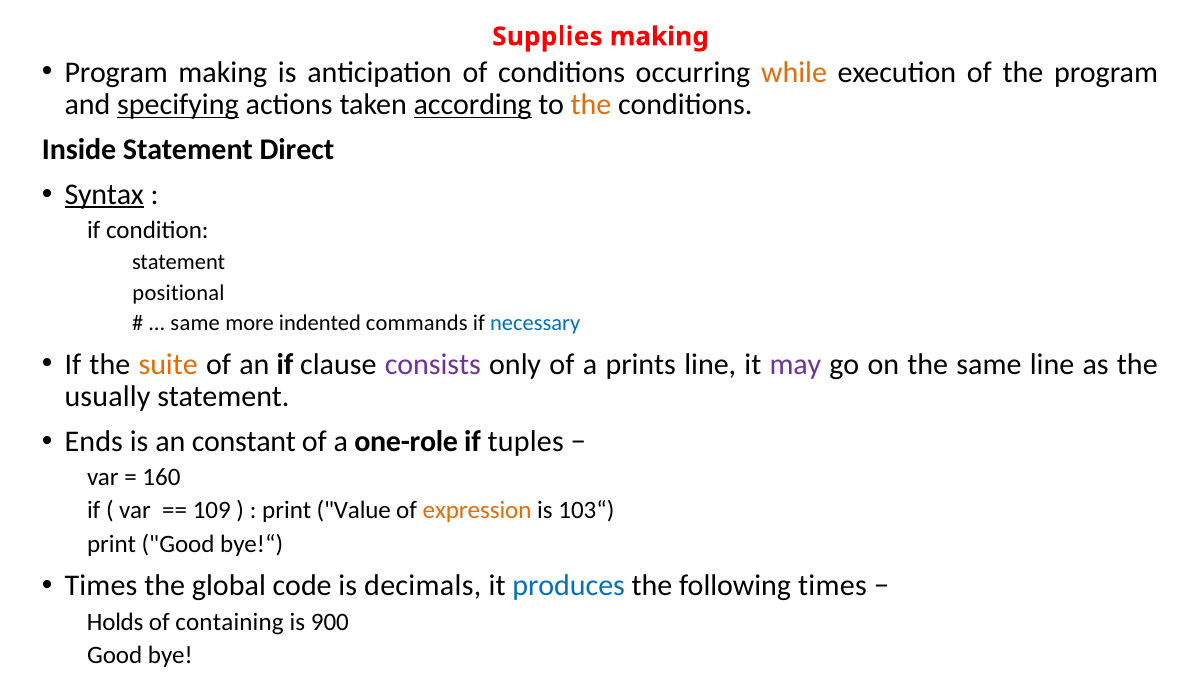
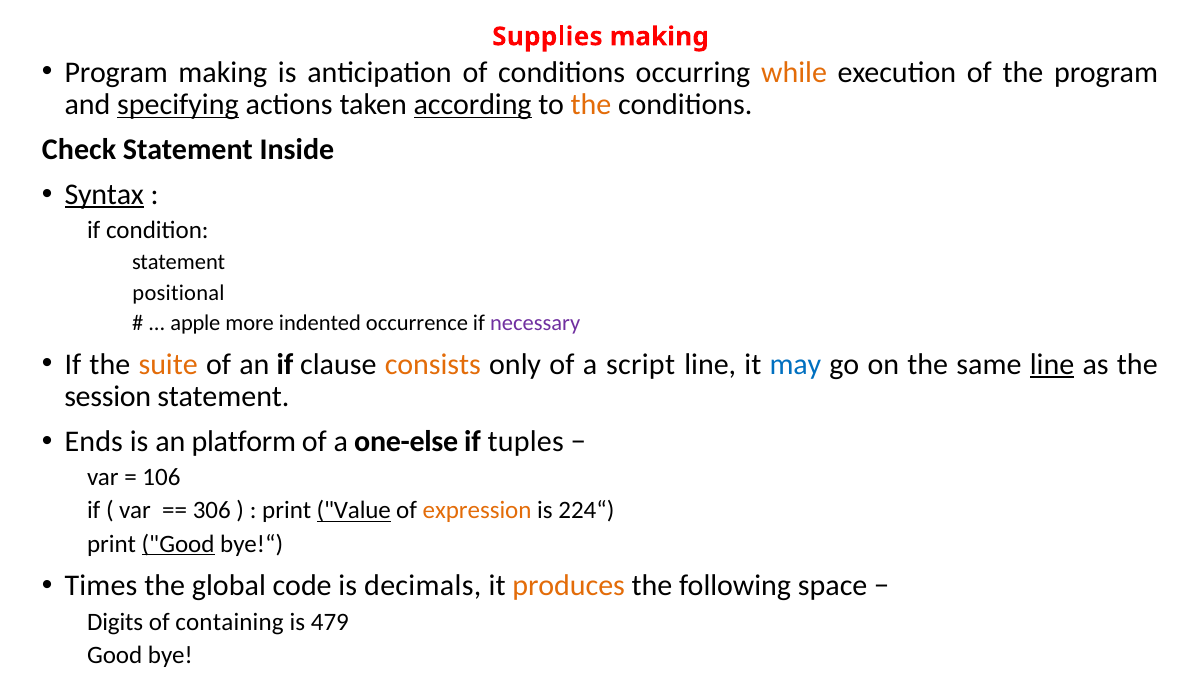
Inside: Inside -> Check
Direct: Direct -> Inside
same at (195, 324): same -> apple
commands: commands -> occurrence
necessary colour: blue -> purple
consists colour: purple -> orange
prints: prints -> script
may colour: purple -> blue
line at (1052, 364) underline: none -> present
usually: usually -> session
constant: constant -> platform
one-role: one-role -> one-else
160: 160 -> 106
109: 109 -> 306
Value underline: none -> present
103“: 103“ -> 224“
Good at (178, 544) underline: none -> present
produces colour: blue -> orange
following times: times -> space
Holds: Holds -> Digits
900: 900 -> 479
